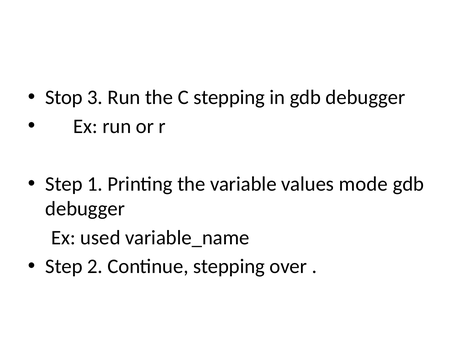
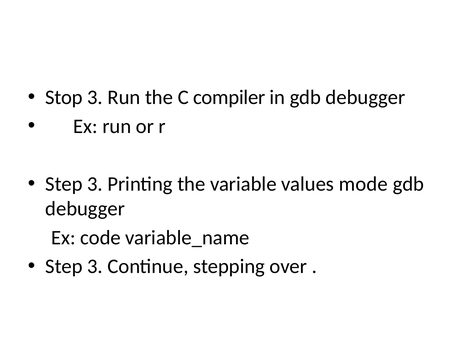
C stepping: stepping -> compiler
1 at (95, 184): 1 -> 3
used: used -> code
2 at (95, 266): 2 -> 3
